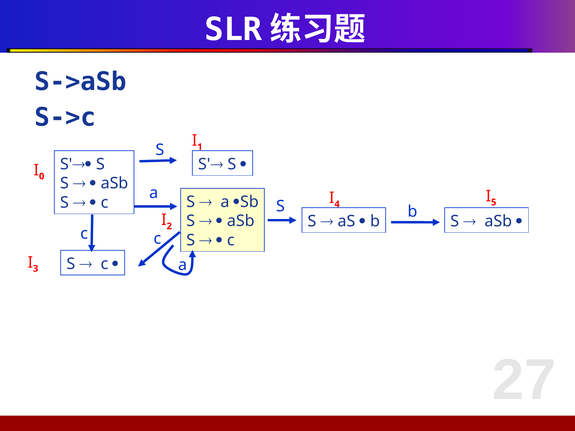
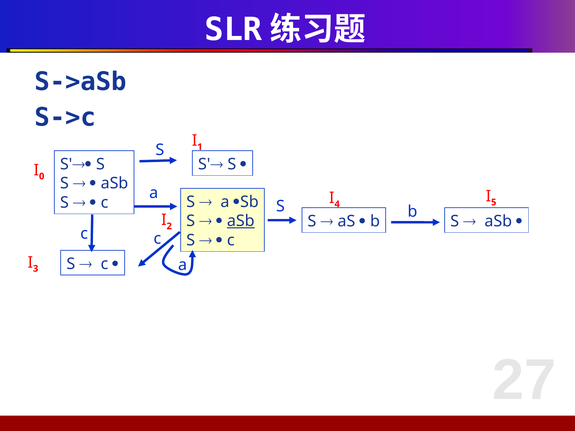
aSb at (241, 221) underline: none -> present
